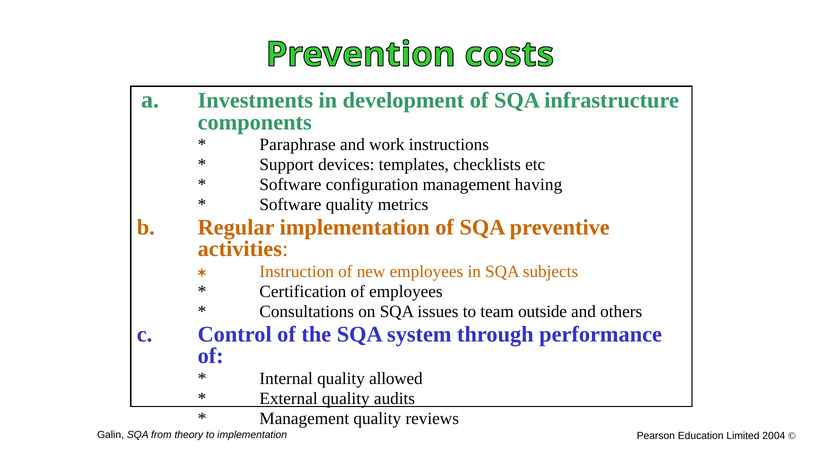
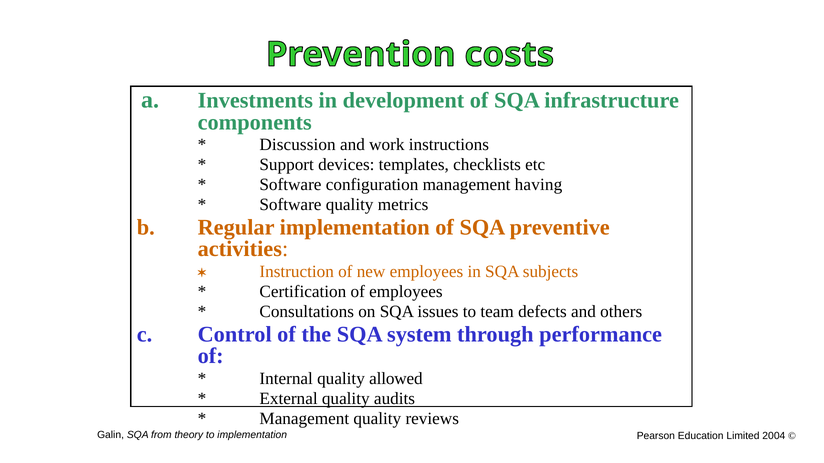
Paraphrase: Paraphrase -> Discussion
outside: outside -> defects
